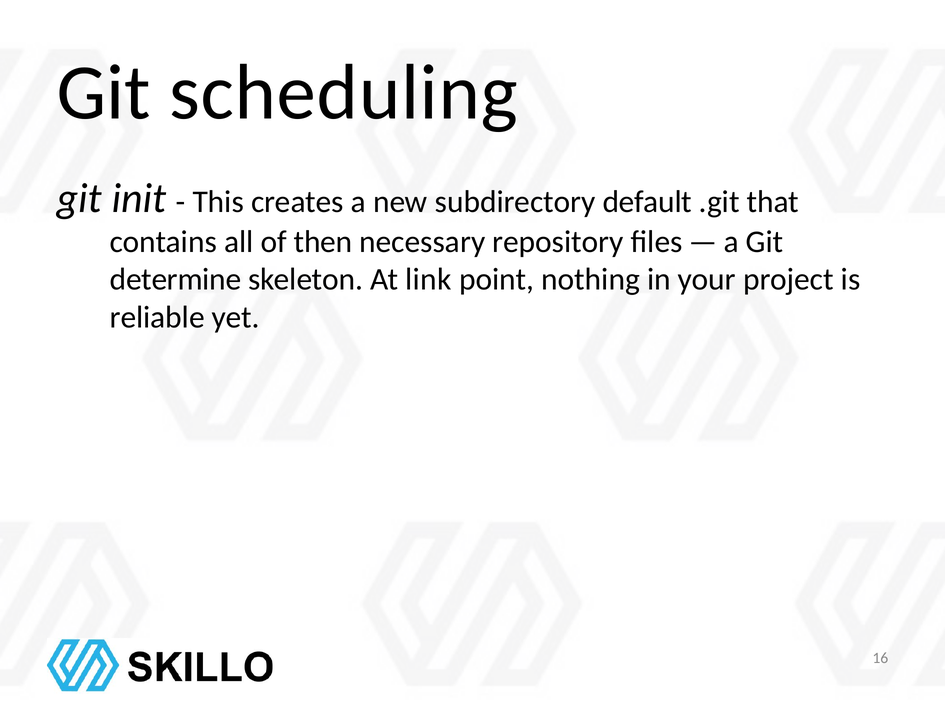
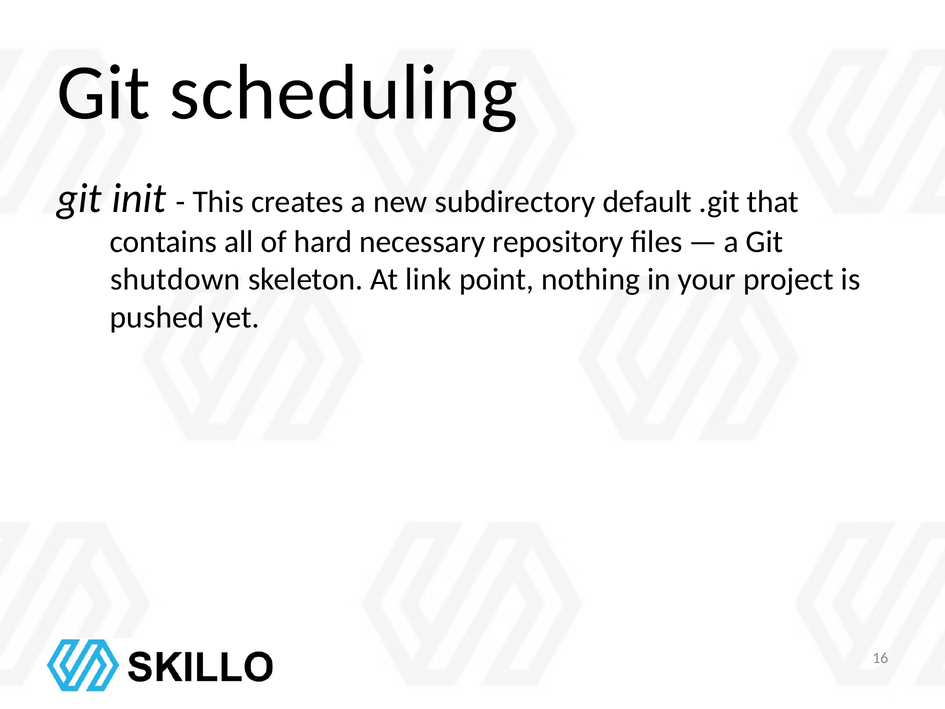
then: then -> hard
determine: determine -> shutdown
reliable: reliable -> pushed
